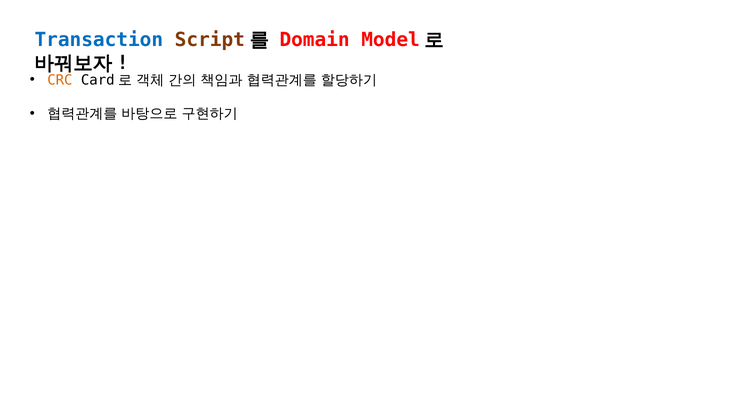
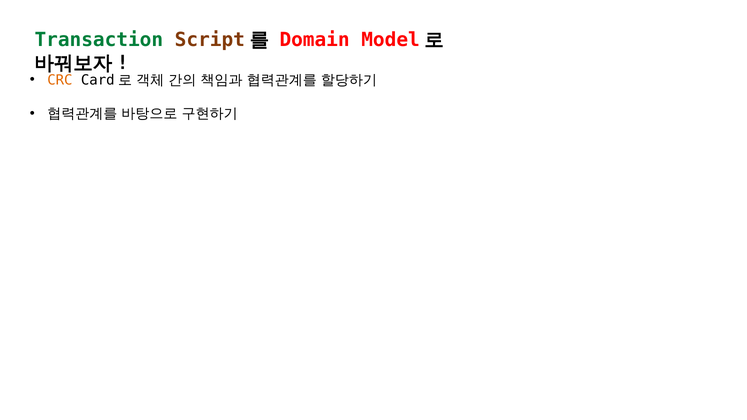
Transaction colour: blue -> green
